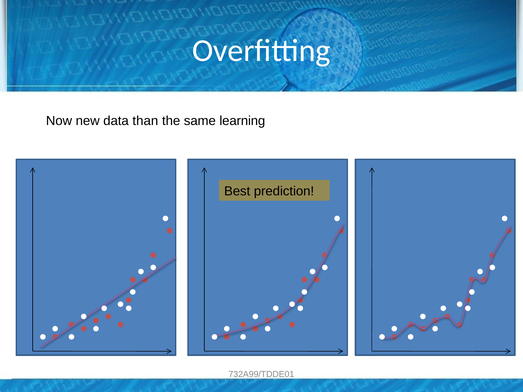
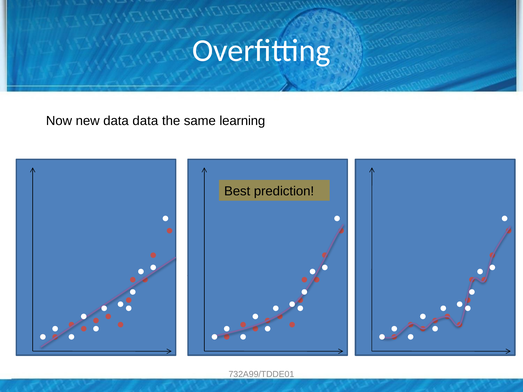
data than: than -> data
